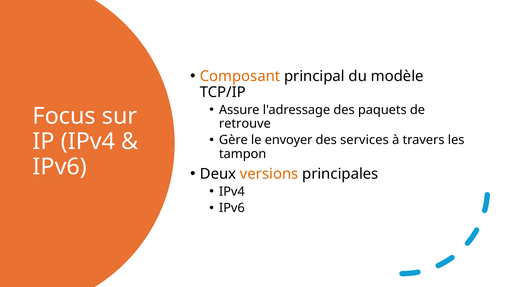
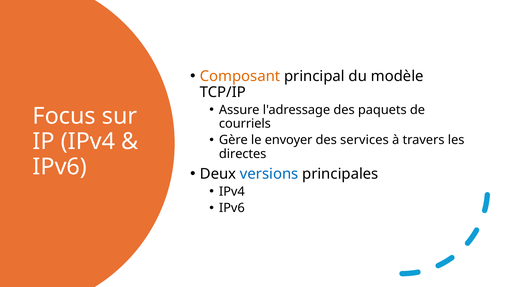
retrouve: retrouve -> courriels
tampon: tampon -> directes
versions colour: orange -> blue
